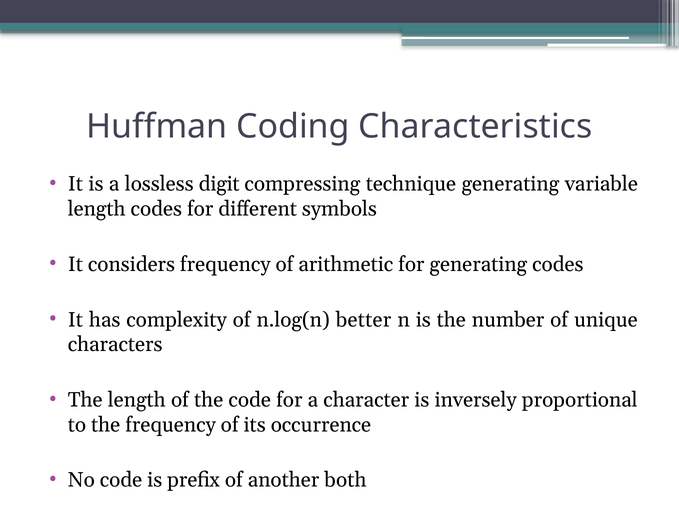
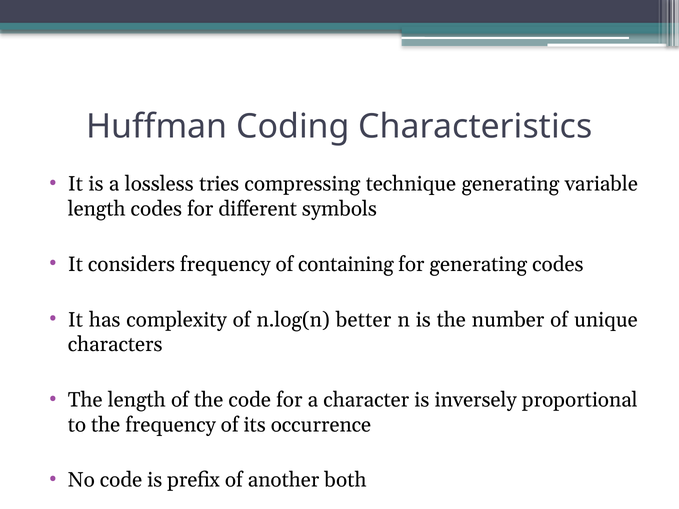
digit: digit -> tries
arithmetic: arithmetic -> containing
